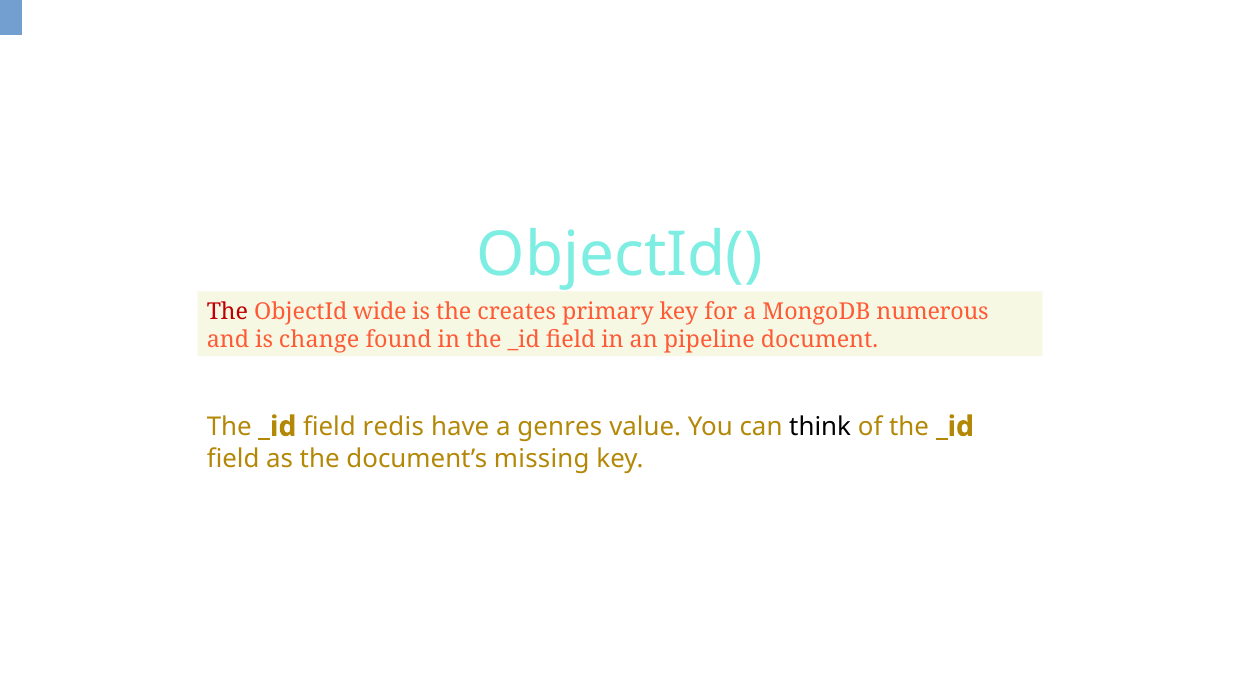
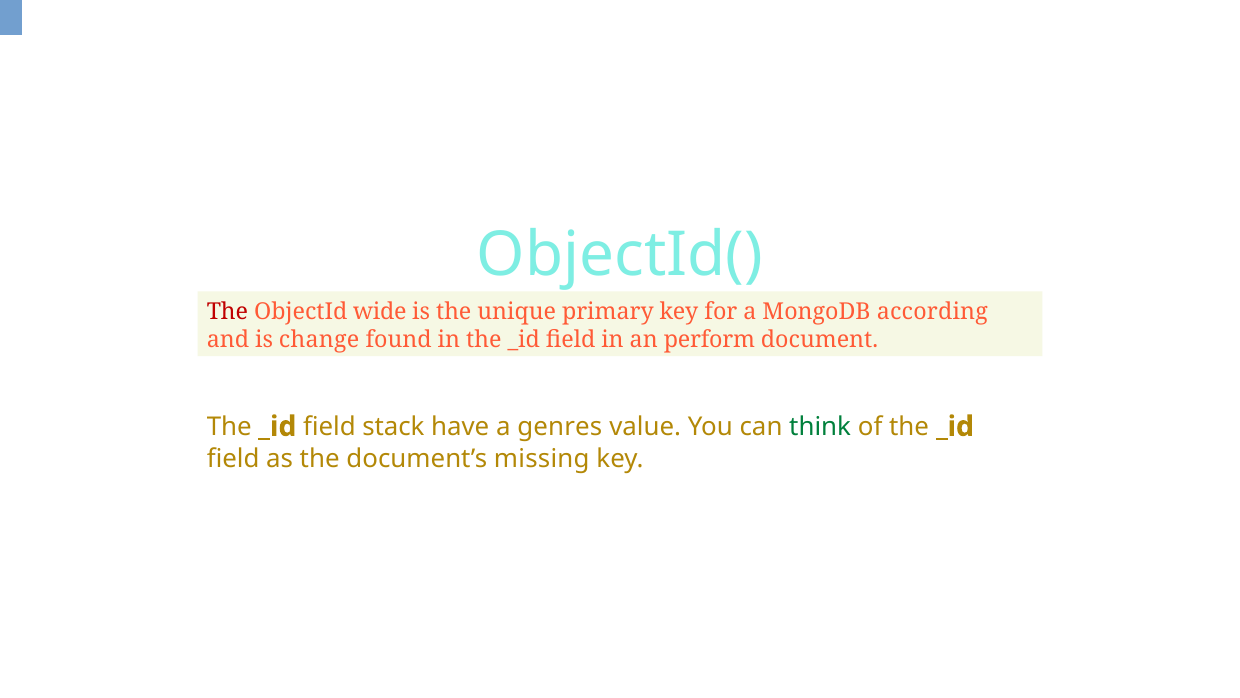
creates: creates -> unique
numerous: numerous -> according
pipeline: pipeline -> perform
redis: redis -> stack
think colour: black -> green
